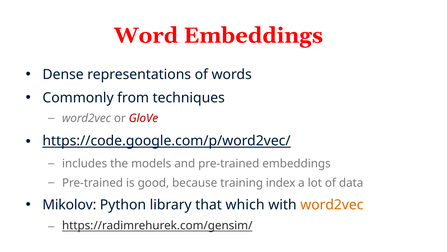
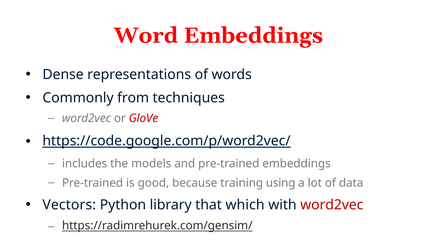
index: index -> using
Mikolov: Mikolov -> Vectors
word2vec at (332, 204) colour: orange -> red
